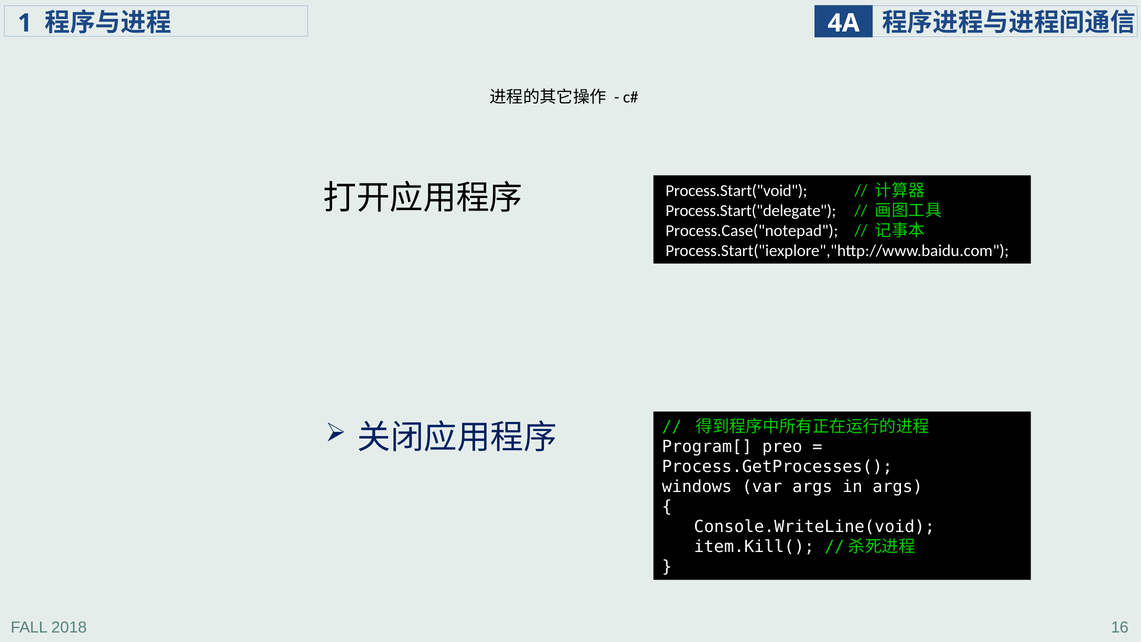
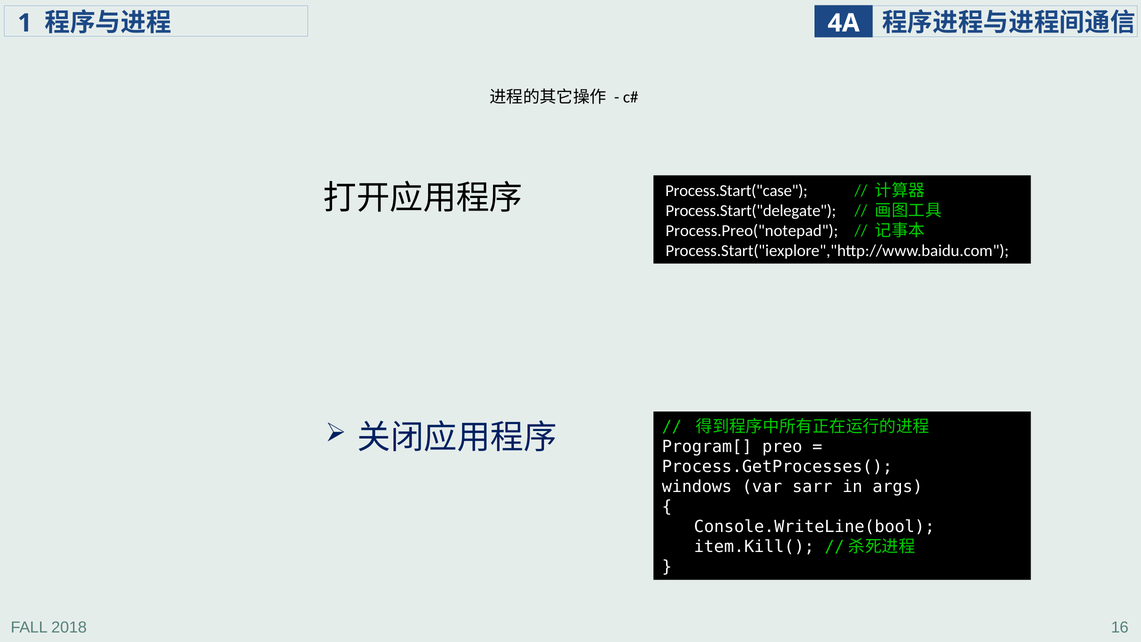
Process.Start("void: Process.Start("void -> Process.Start("case
Process.Case("notepad: Process.Case("notepad -> Process.Preo("notepad
var args: args -> sarr
Console.WriteLine(void: Console.WriteLine(void -> Console.WriteLine(bool
